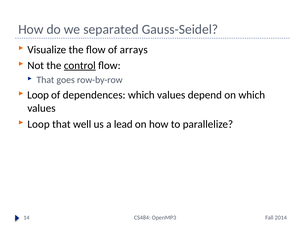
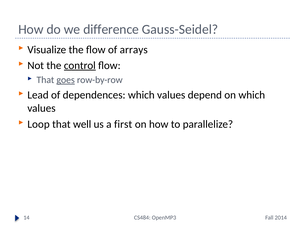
separated: separated -> difference
goes underline: none -> present
Loop at (38, 95): Loop -> Lead
lead: lead -> first
